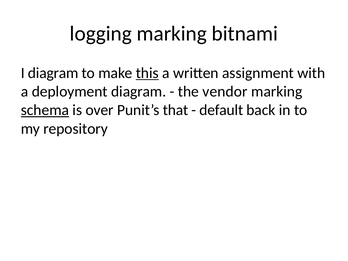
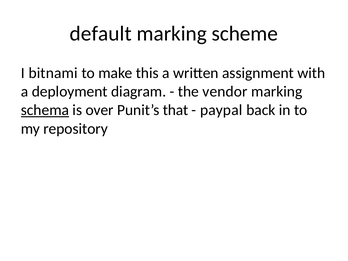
logging: logging -> default
bitnami: bitnami -> scheme
I diagram: diagram -> bitnami
this underline: present -> none
default: default -> paypal
